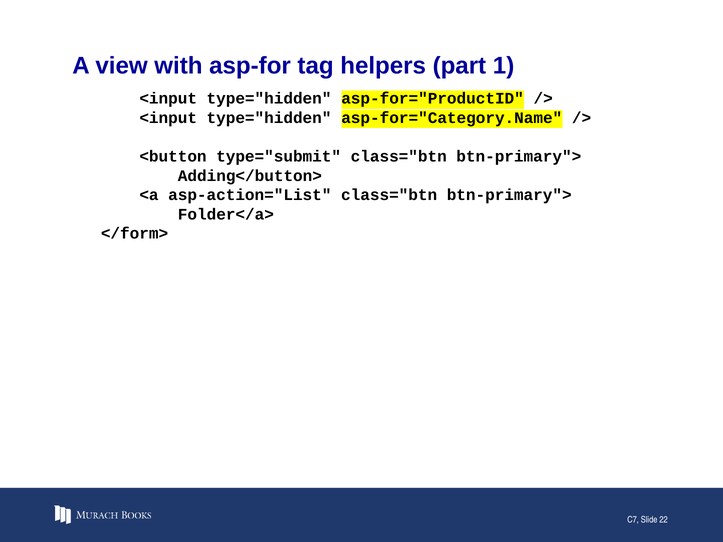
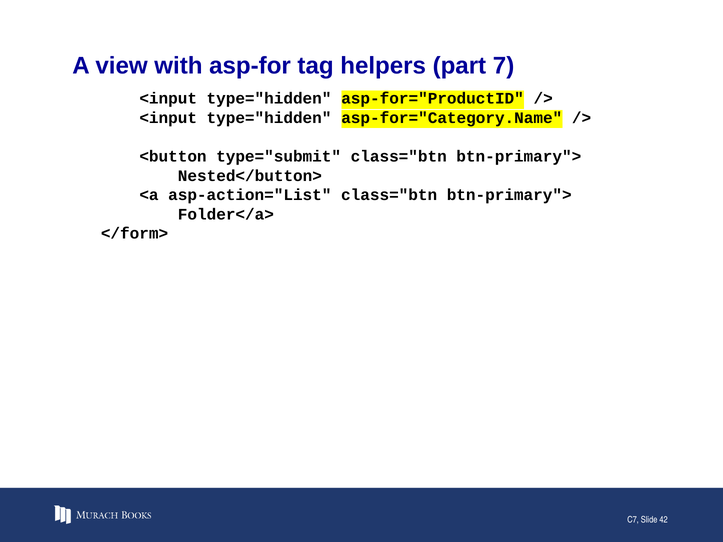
1: 1 -> 7
Adding</button>: Adding</button> -> Nested</button>
22: 22 -> 42
